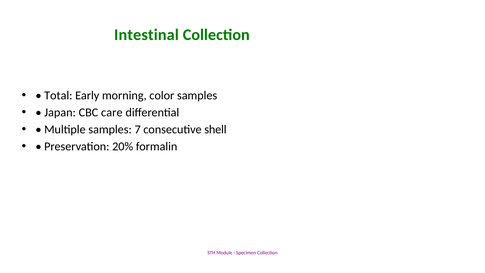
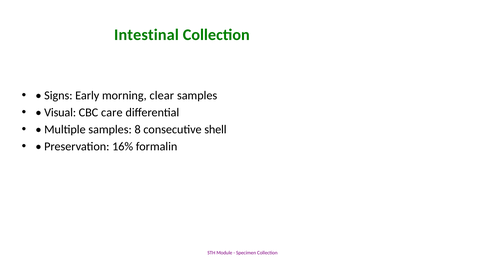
Total: Total -> Signs
color: color -> clear
Japan: Japan -> Visual
7: 7 -> 8
20%: 20% -> 16%
